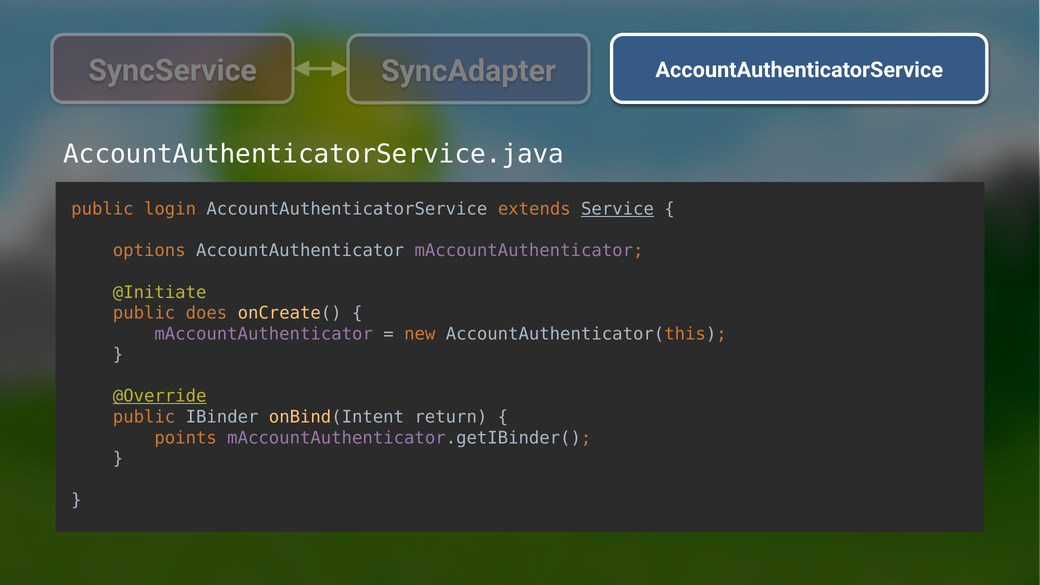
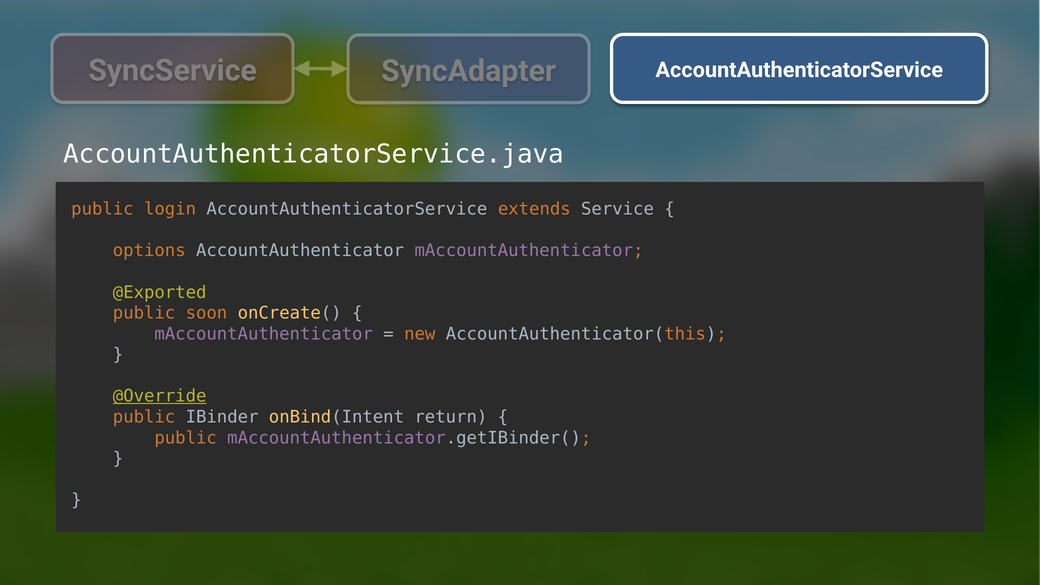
Service underline: present -> none
@Initiate: @Initiate -> @Exported
does: does -> soon
points at (186, 438): points -> public
